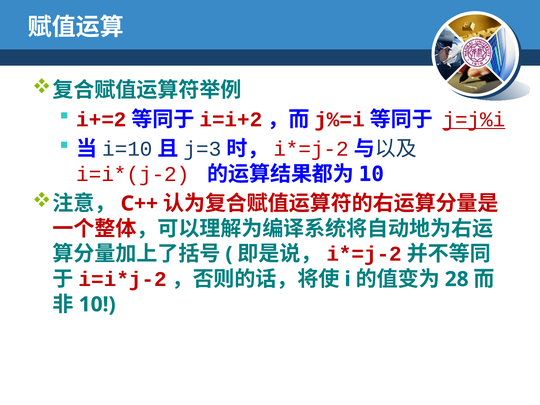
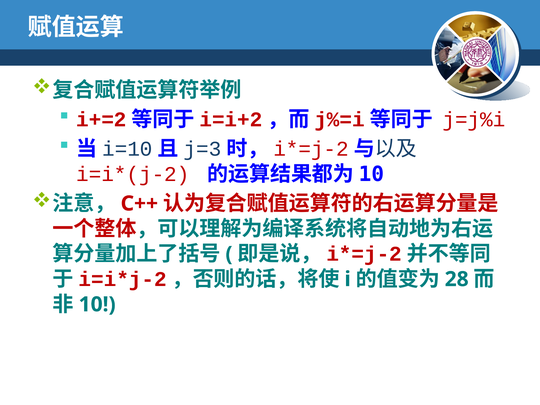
j=j%i underline: present -> none
